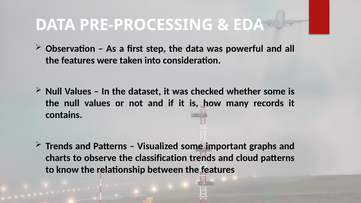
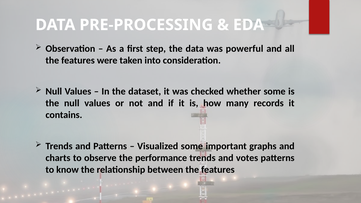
classification: classification -> performance
cloud: cloud -> votes
